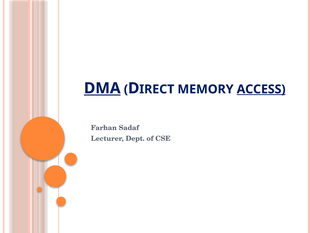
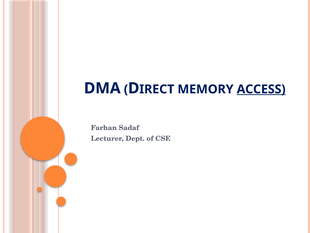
DMA underline: present -> none
